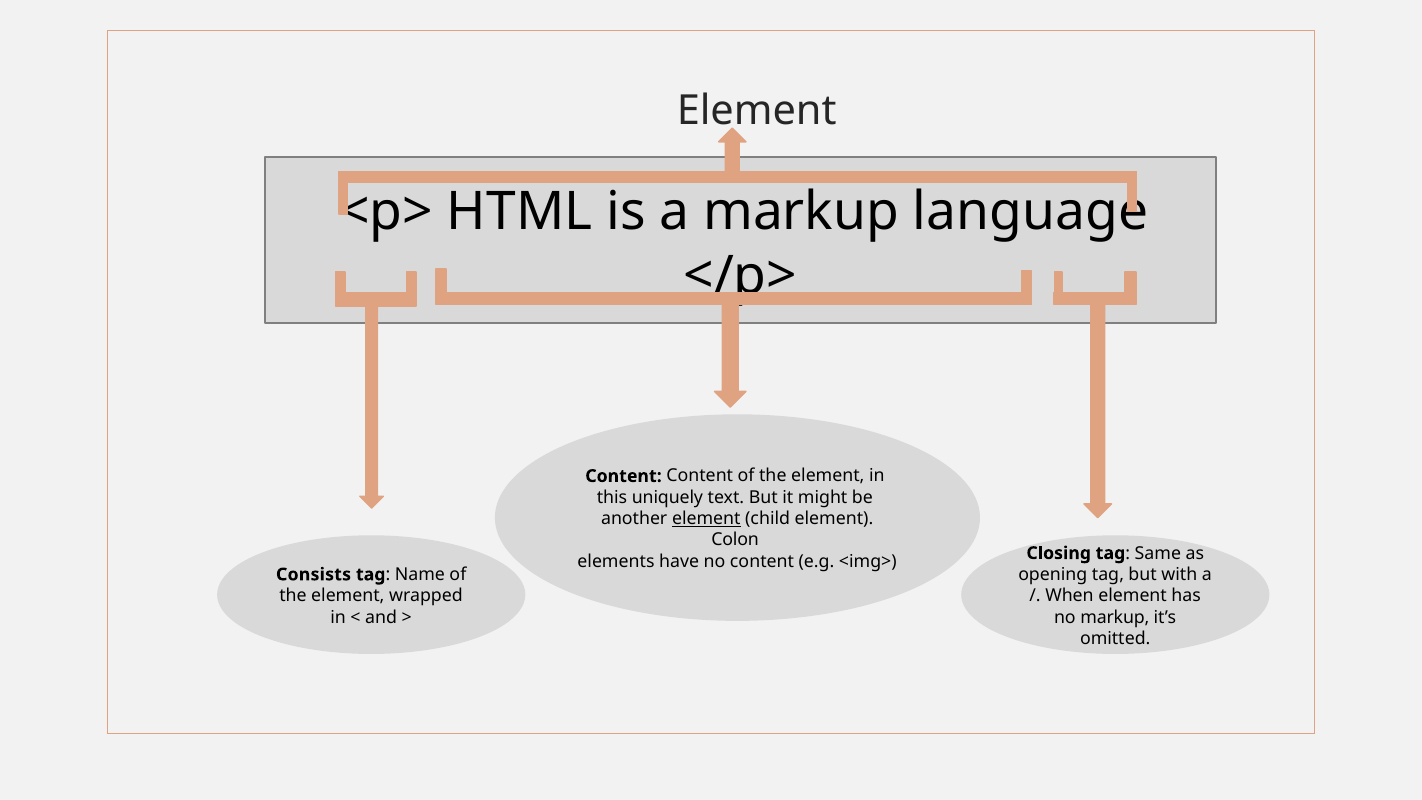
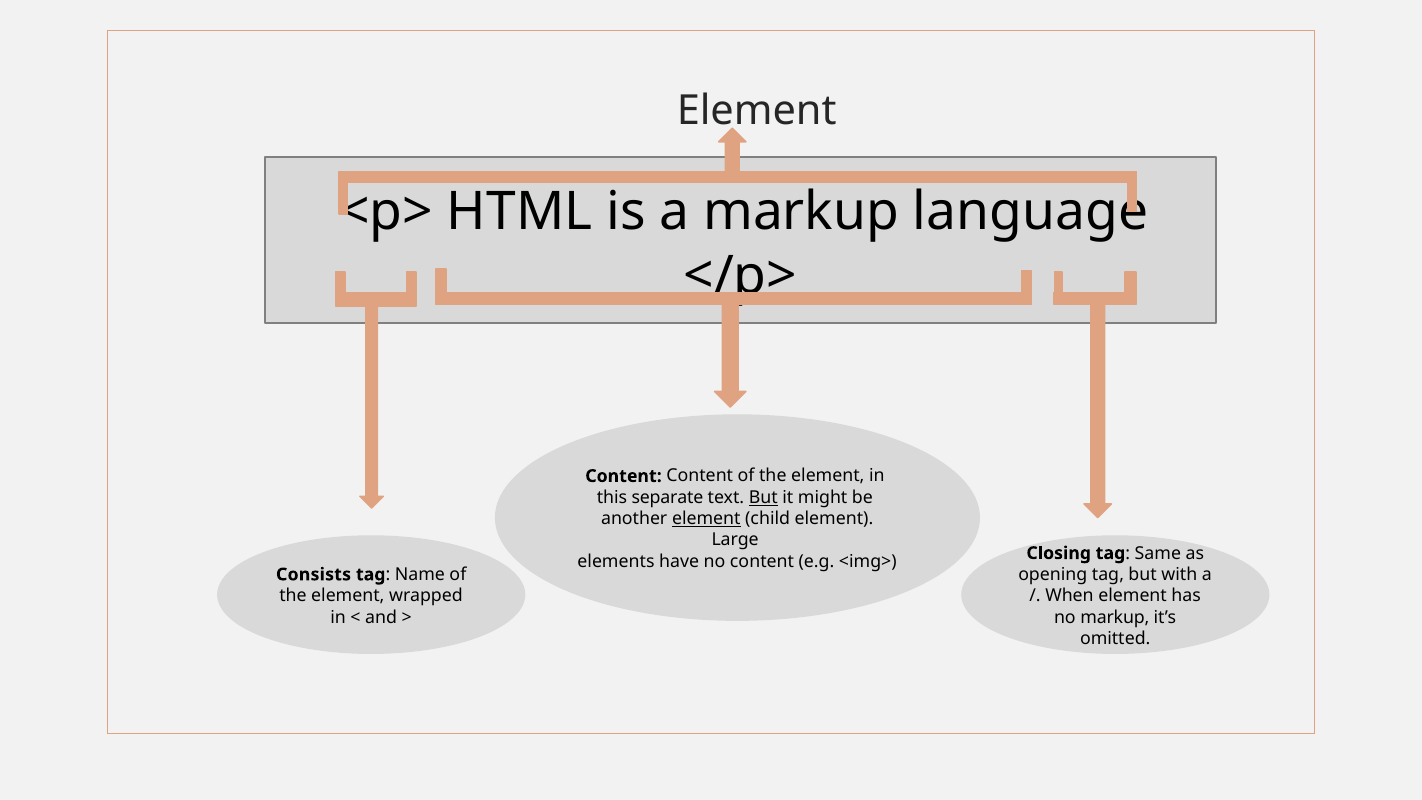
uniquely: uniquely -> separate
But at (763, 497) underline: none -> present
Colon: Colon -> Large
